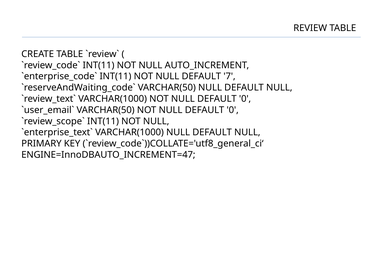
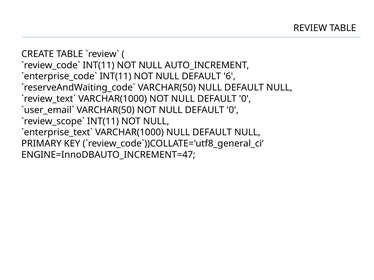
7: 7 -> 6
